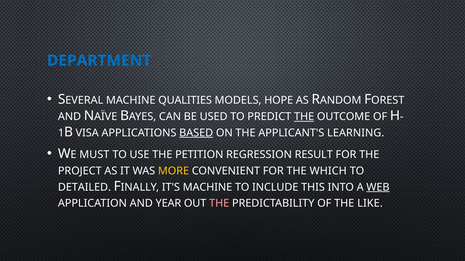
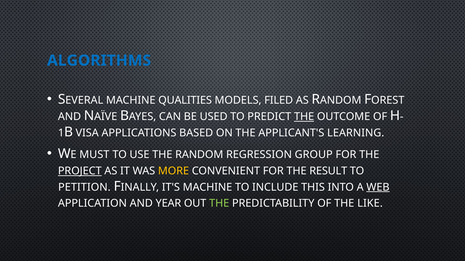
DEPARTMENT: DEPARTMENT -> ALGORITHMS
HOPE: HOPE -> FILED
BASED underline: present -> none
PETITION: PETITION -> RANDOM
RESULT: RESULT -> GROUP
PROJECT underline: none -> present
WHICH: WHICH -> RESULT
DETAILED: DETAILED -> PETITION
THE at (219, 204) colour: pink -> light green
